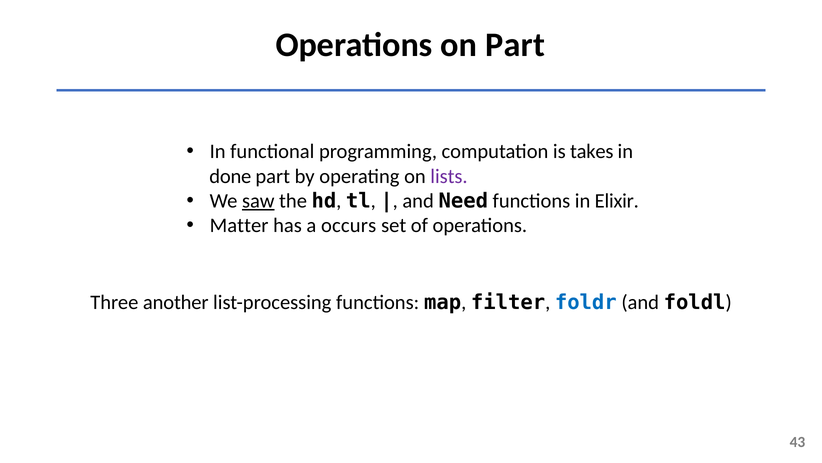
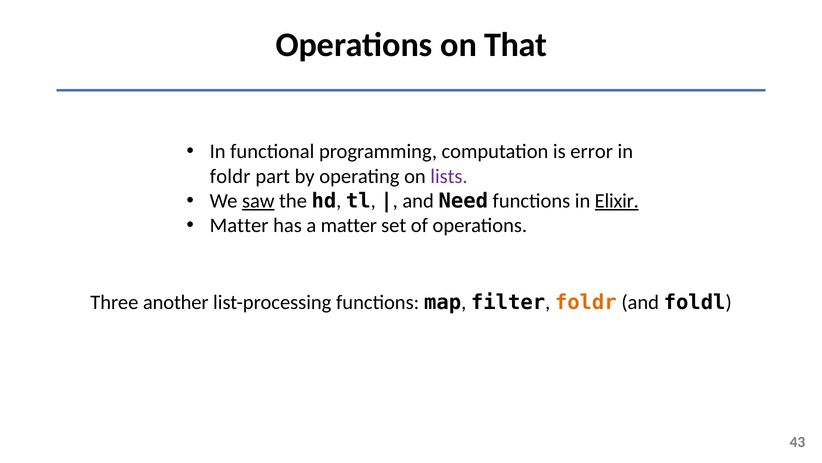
on Part: Part -> That
takes: takes -> error
done at (230, 176): done -> foldr
Elixir underline: none -> present
a occurs: occurs -> matter
foldr at (586, 302) colour: blue -> orange
